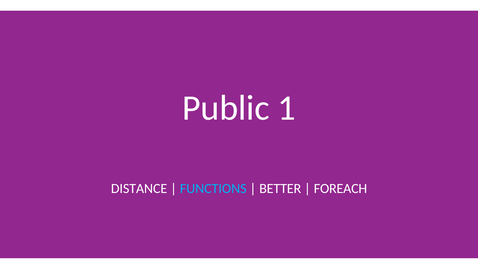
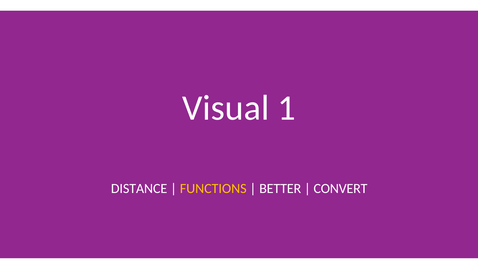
Public: Public -> Visual
FUNCTIONS colour: light blue -> yellow
FOREACH: FOREACH -> CONVERT
